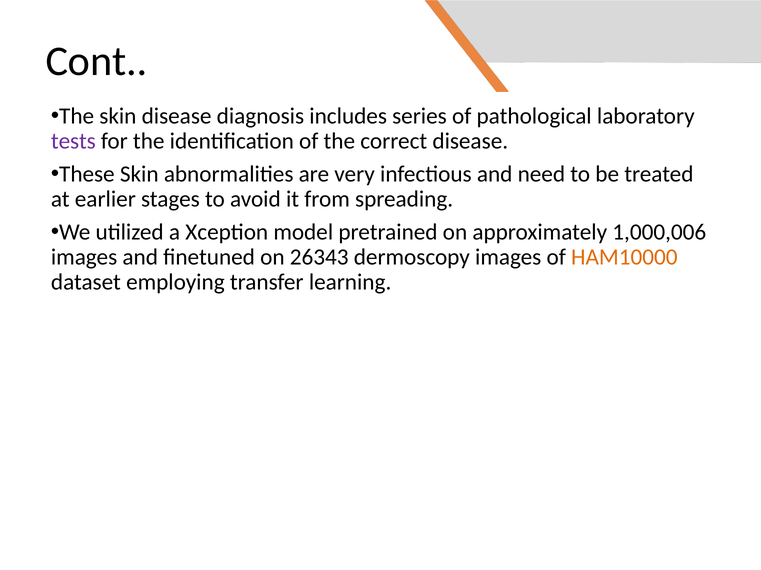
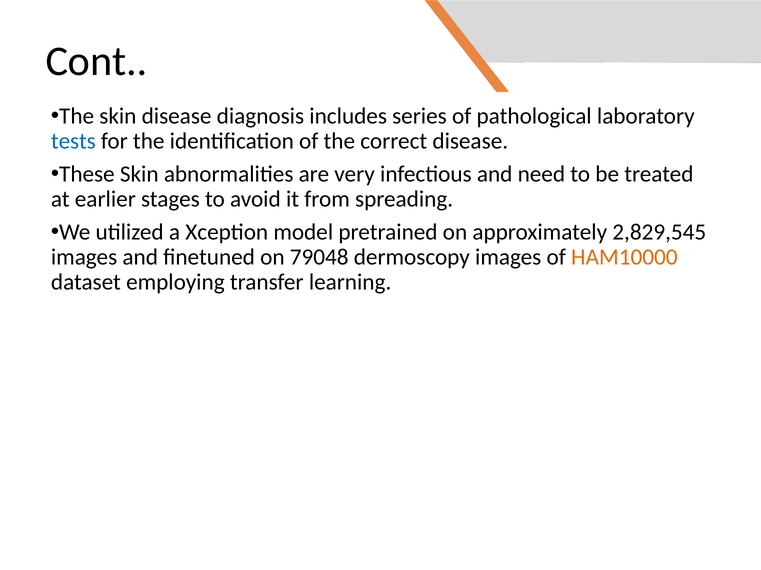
tests colour: purple -> blue
1,000,006: 1,000,006 -> 2,829,545
26343: 26343 -> 79048
